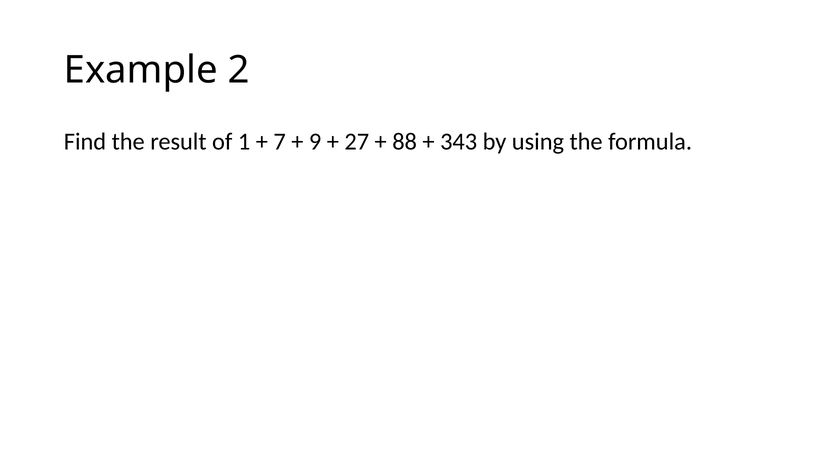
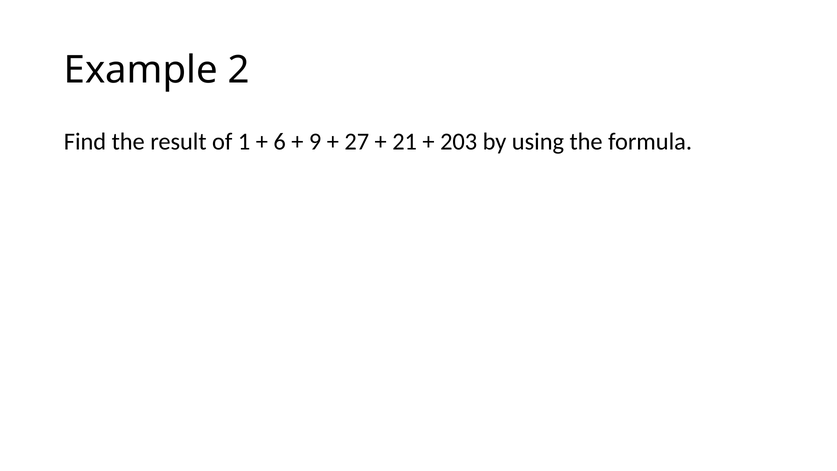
7: 7 -> 6
88: 88 -> 21
343: 343 -> 203
